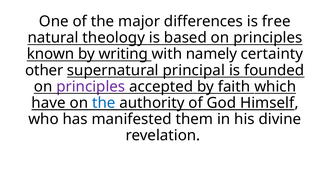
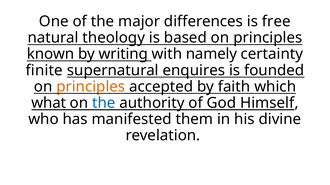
other: other -> finite
principal: principal -> enquires
principles at (91, 87) colour: purple -> orange
have: have -> what
